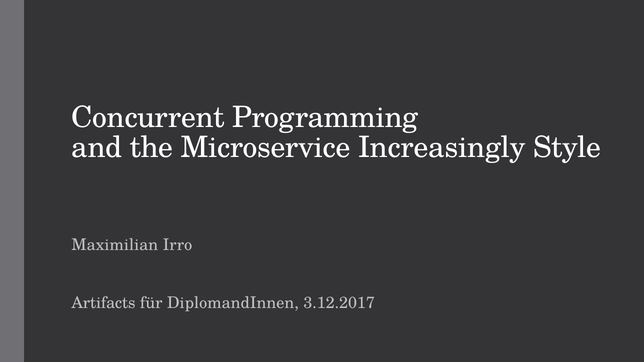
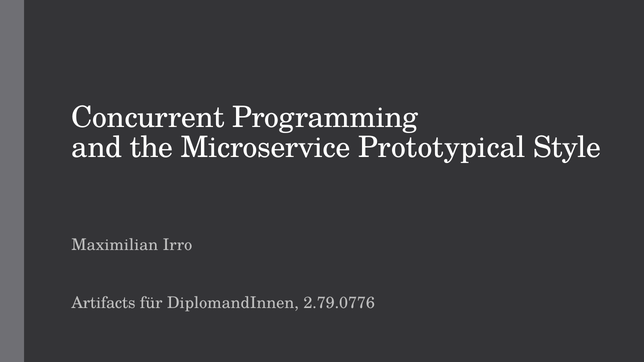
Increasingly: Increasingly -> Prototypical
3.12.2017: 3.12.2017 -> 2.79.0776
